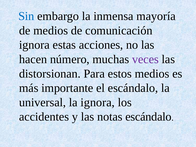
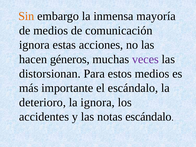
Sin colour: blue -> orange
número: número -> géneros
universal: universal -> deterioro
